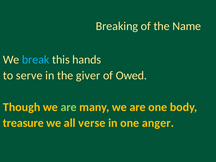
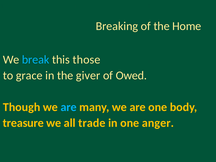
Name: Name -> Home
hands: hands -> those
serve: serve -> grace
are at (69, 107) colour: light green -> light blue
verse: verse -> trade
